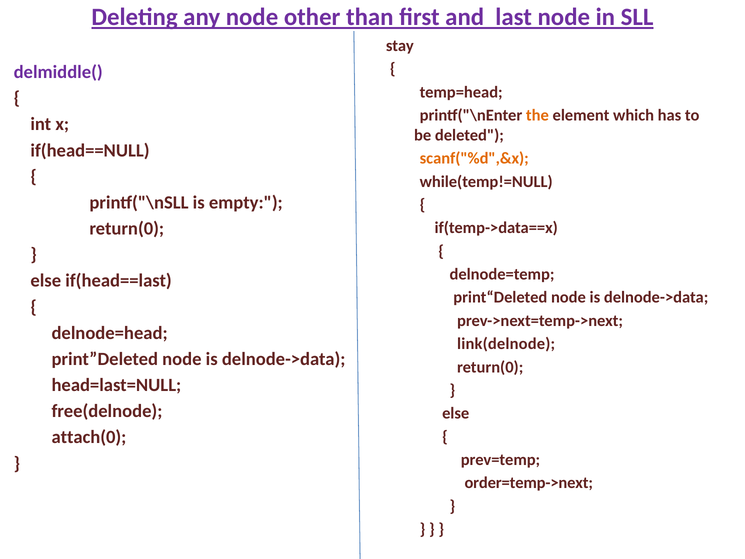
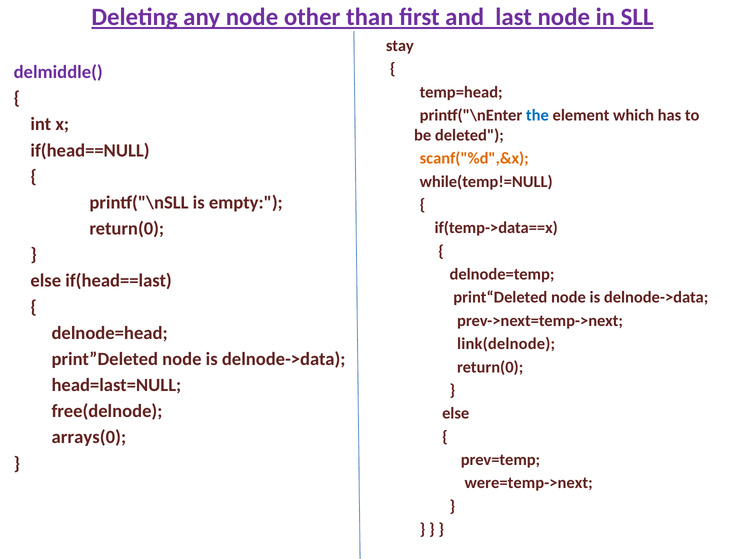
the colour: orange -> blue
attach(0: attach(0 -> arrays(0
order=temp->next: order=temp->next -> were=temp->next
